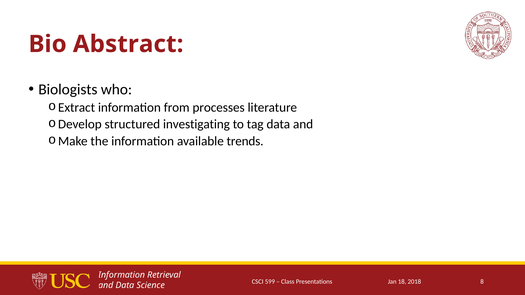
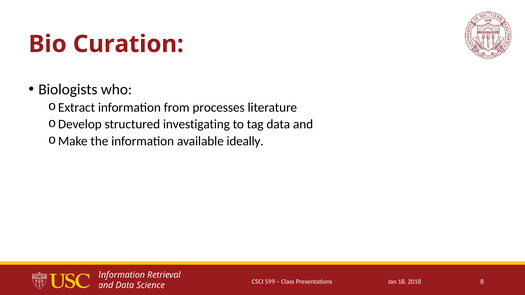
Abstract: Abstract -> Curation
trends: trends -> ideally
